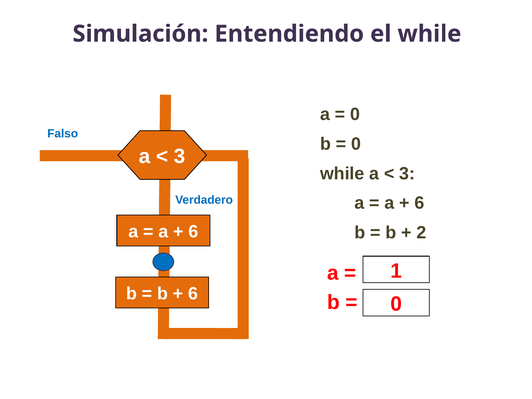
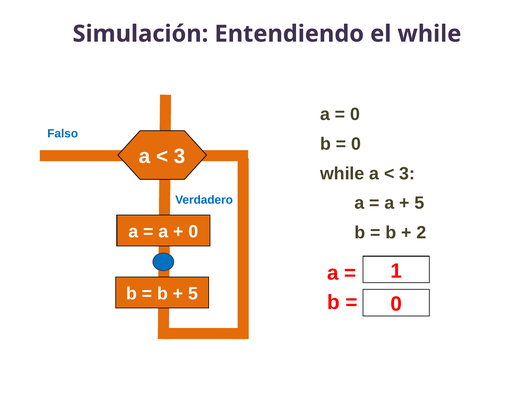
6 at (420, 203): 6 -> 5
6 at (193, 232): 6 -> 0
6 at (193, 294): 6 -> 5
